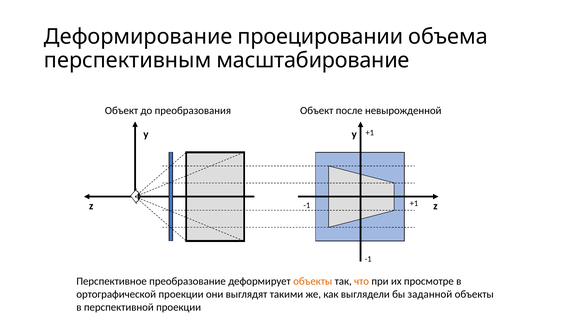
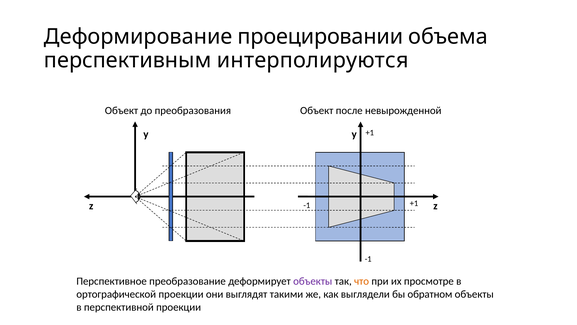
масштабирование: масштабирование -> интерполируются
объекты at (313, 281) colour: orange -> purple
заданной: заданной -> обратном
